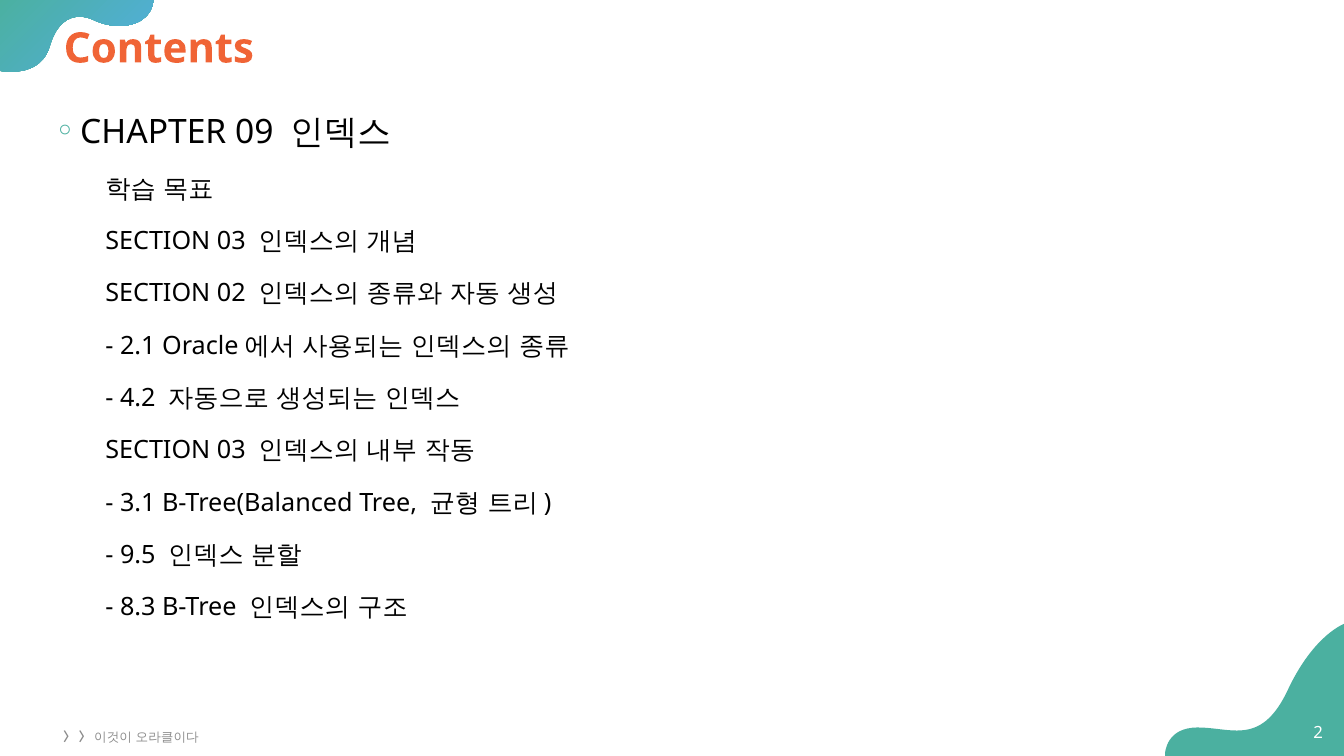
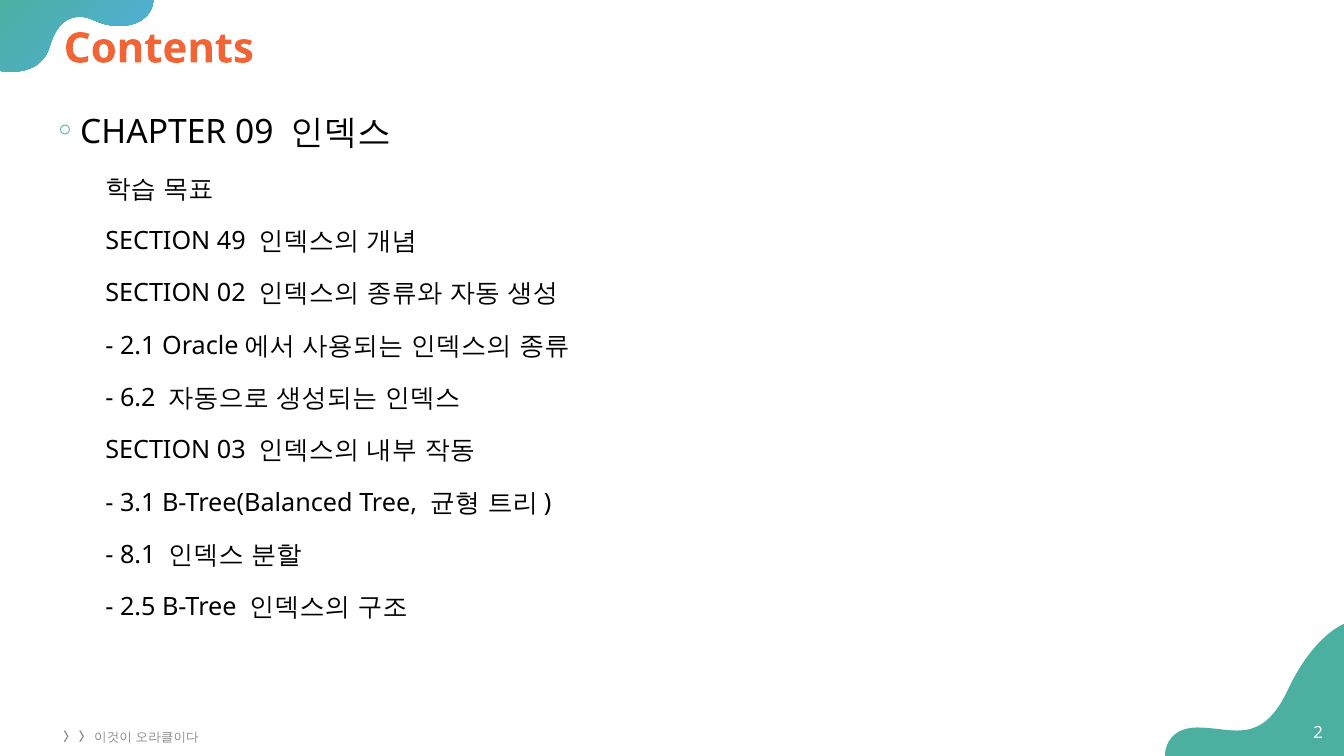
03 at (231, 241): 03 -> 49
4.2: 4.2 -> 6.2
9.5: 9.5 -> 8.1
8.3: 8.3 -> 2.5
